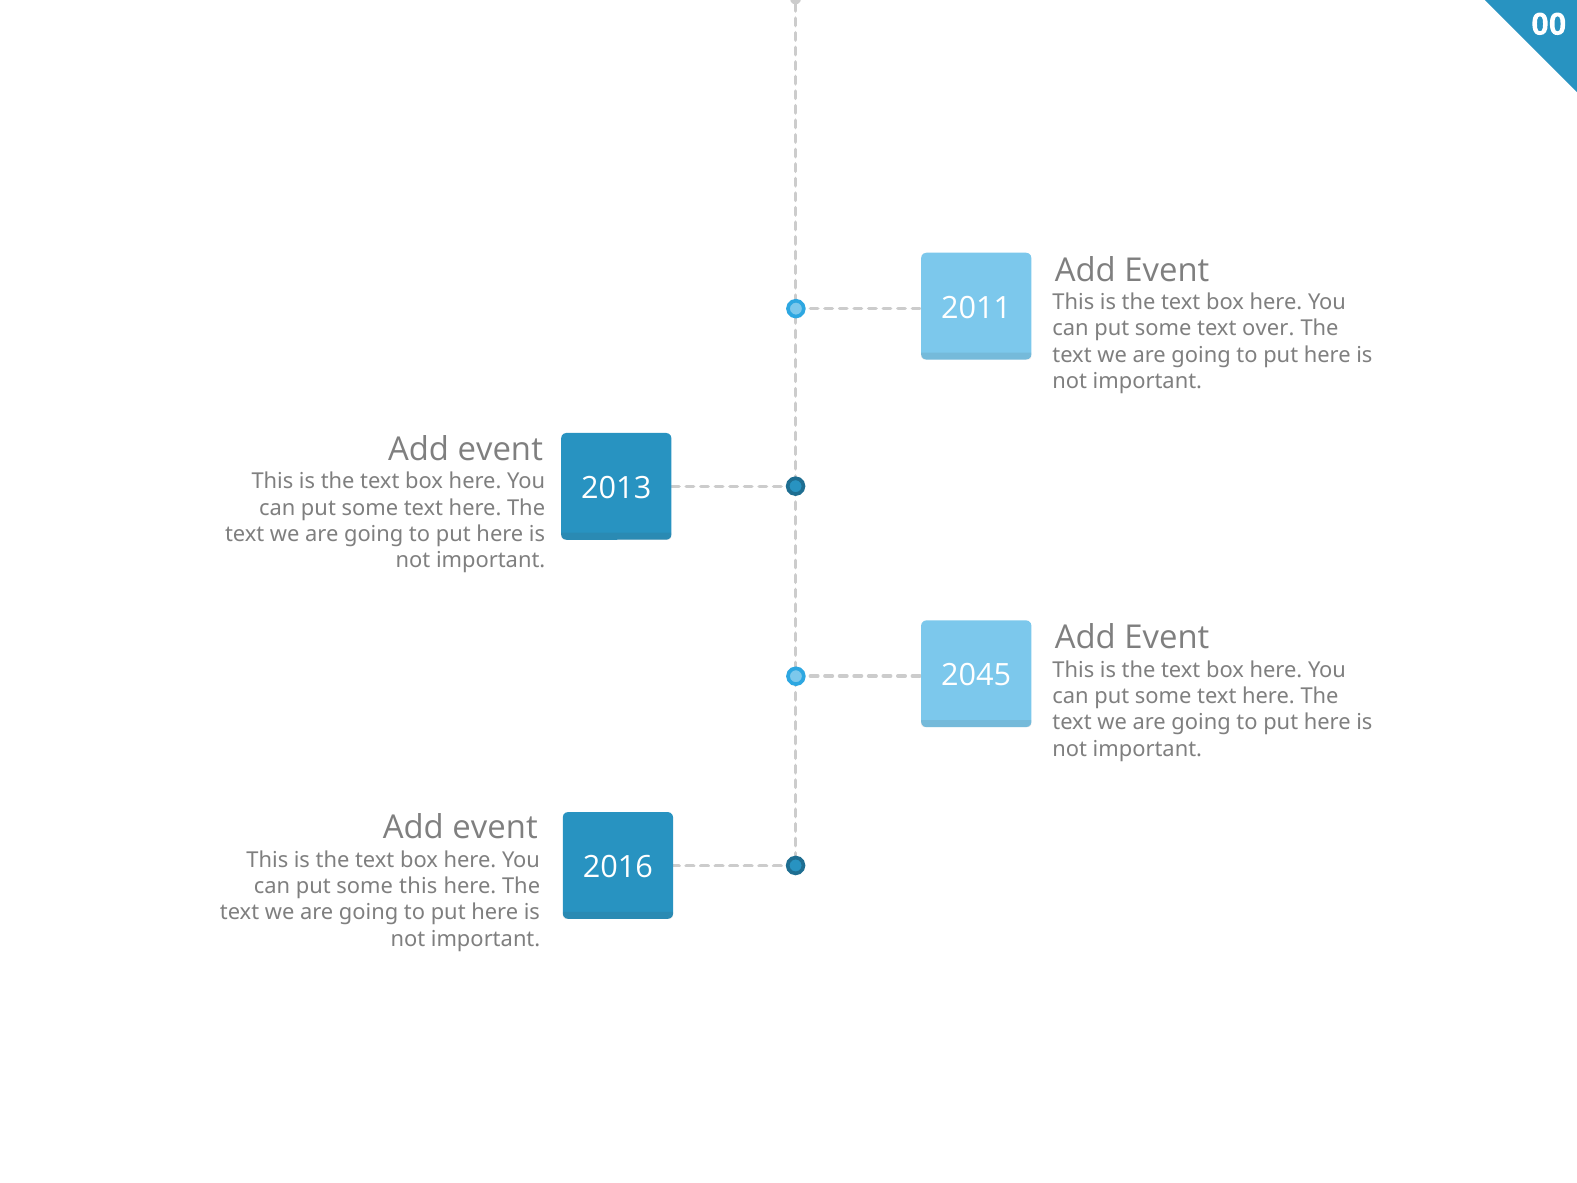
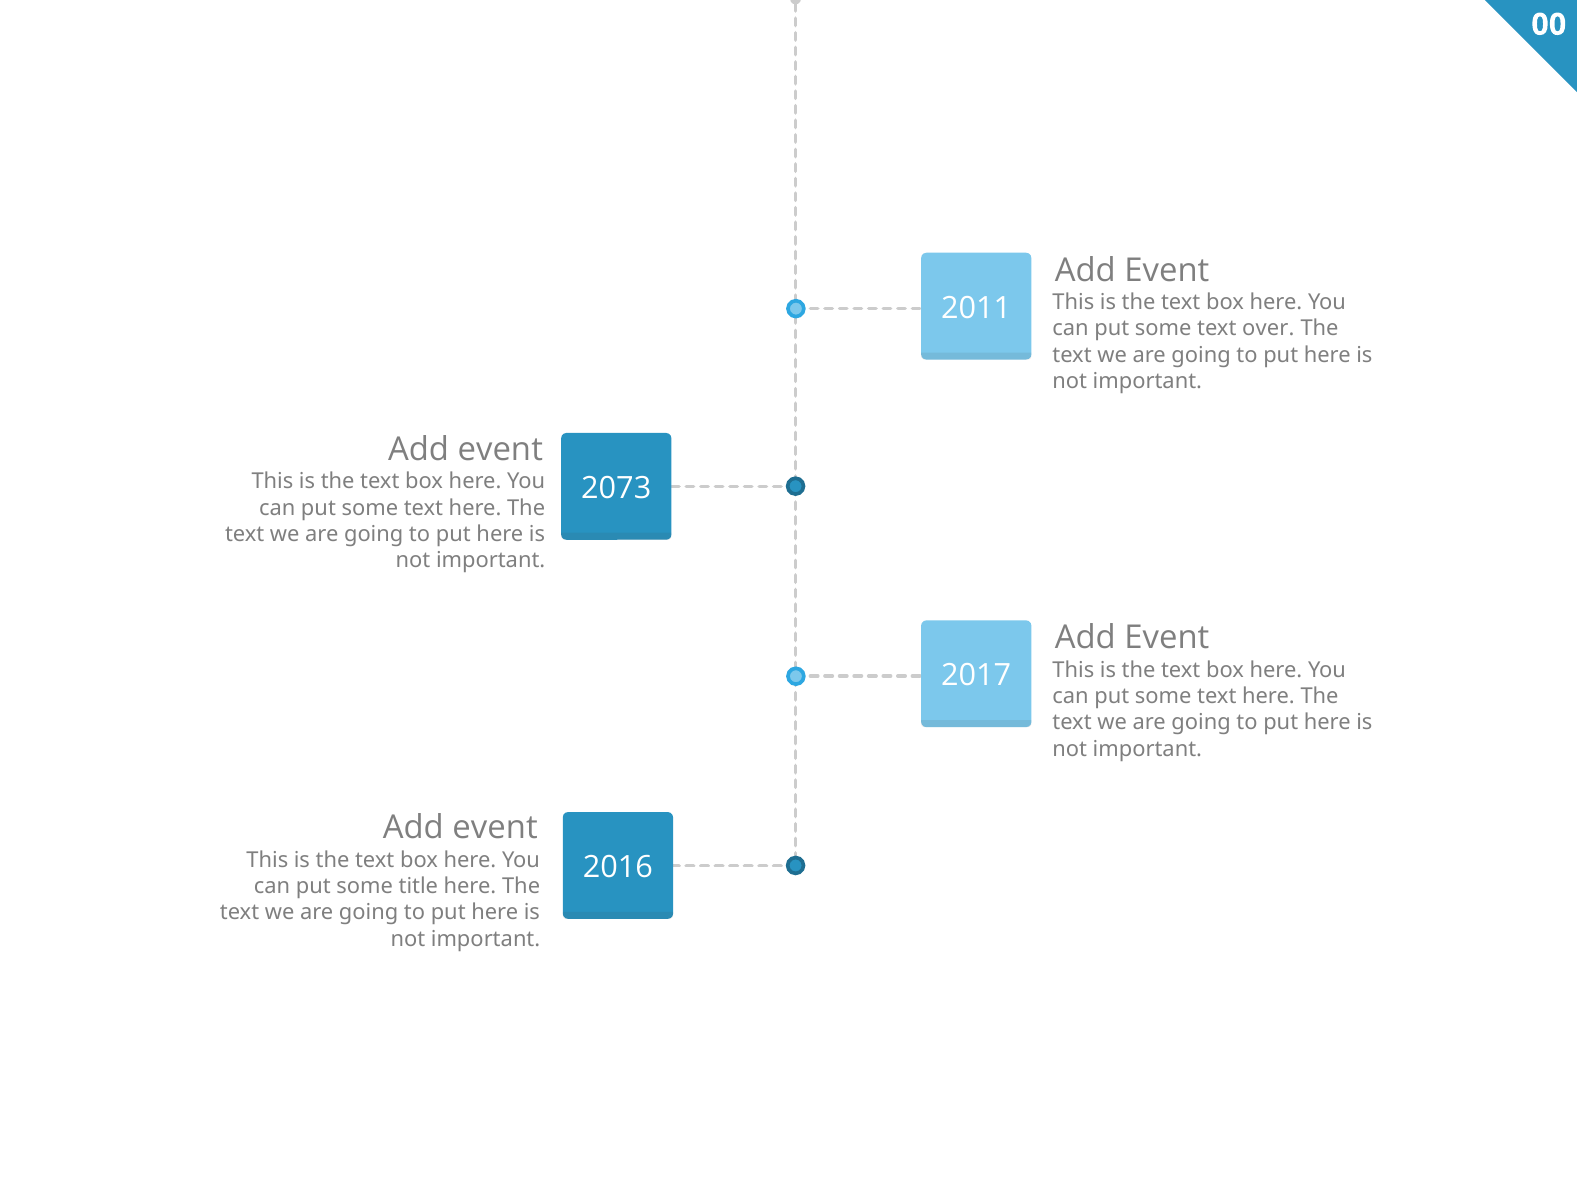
2013: 2013 -> 2073
2045: 2045 -> 2017
some this: this -> title
